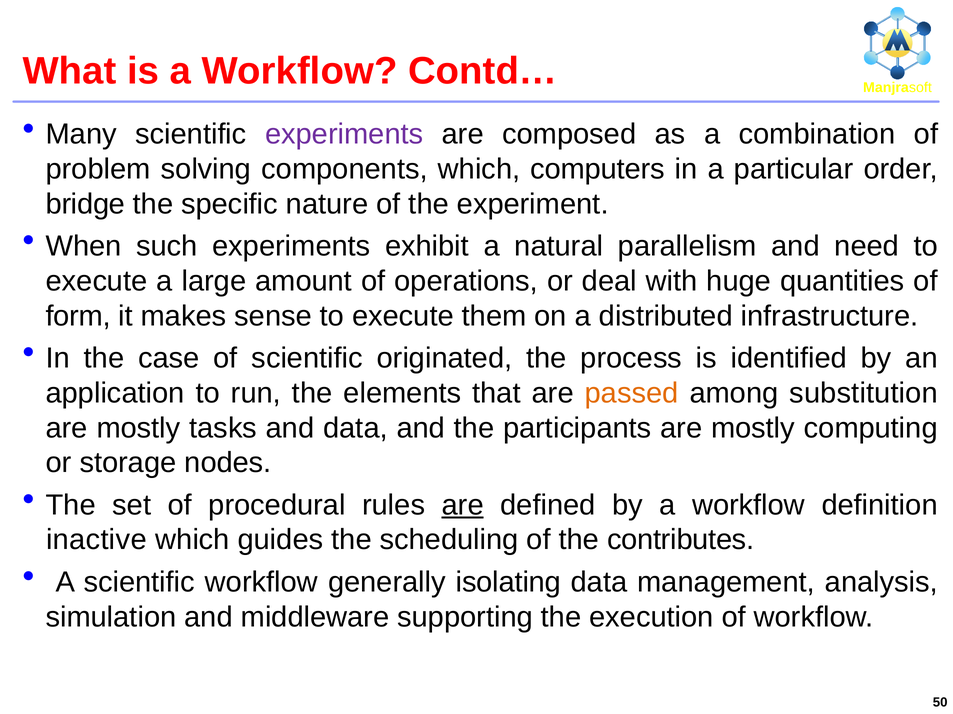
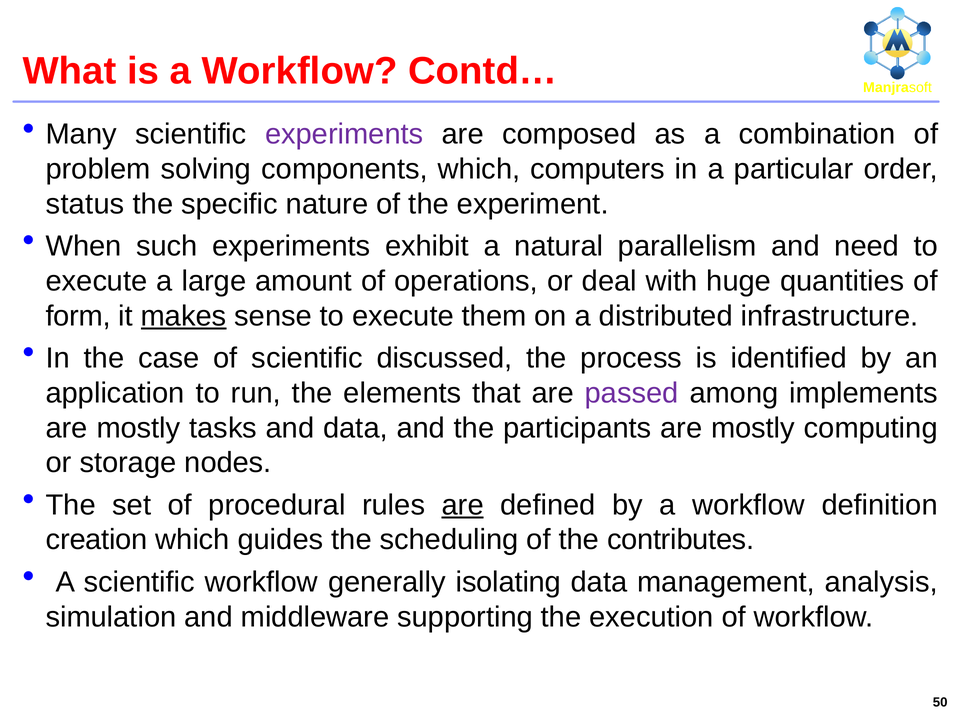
bridge: bridge -> status
makes underline: none -> present
originated: originated -> discussed
passed colour: orange -> purple
substitution: substitution -> implements
inactive: inactive -> creation
